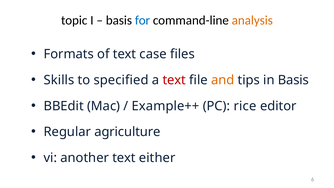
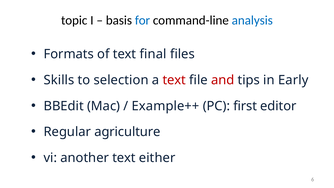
analysis colour: orange -> blue
case: case -> final
specified: specified -> selection
and colour: orange -> red
in Basis: Basis -> Early
rice: rice -> first
